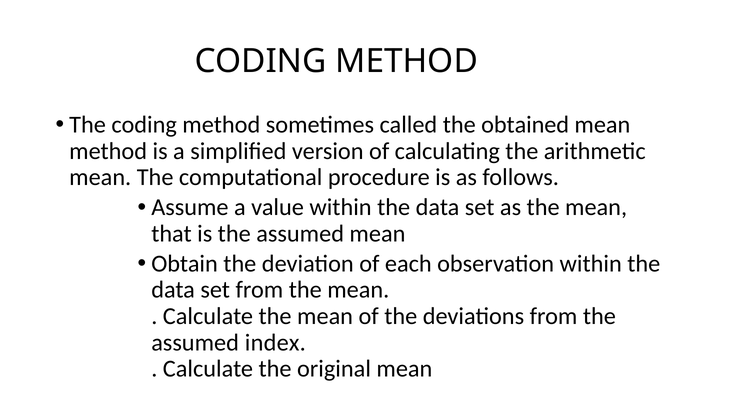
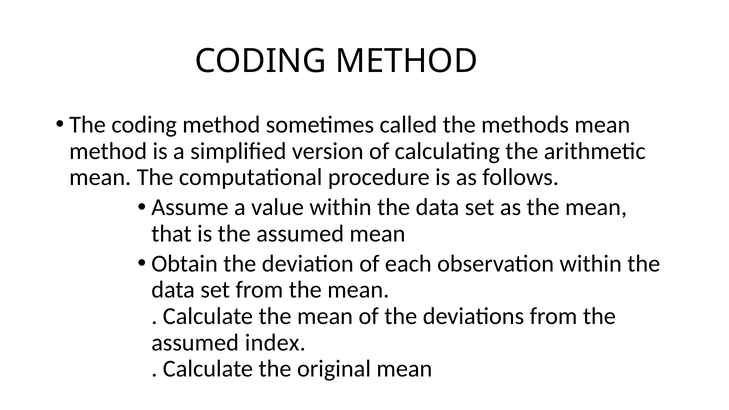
obtained: obtained -> methods
